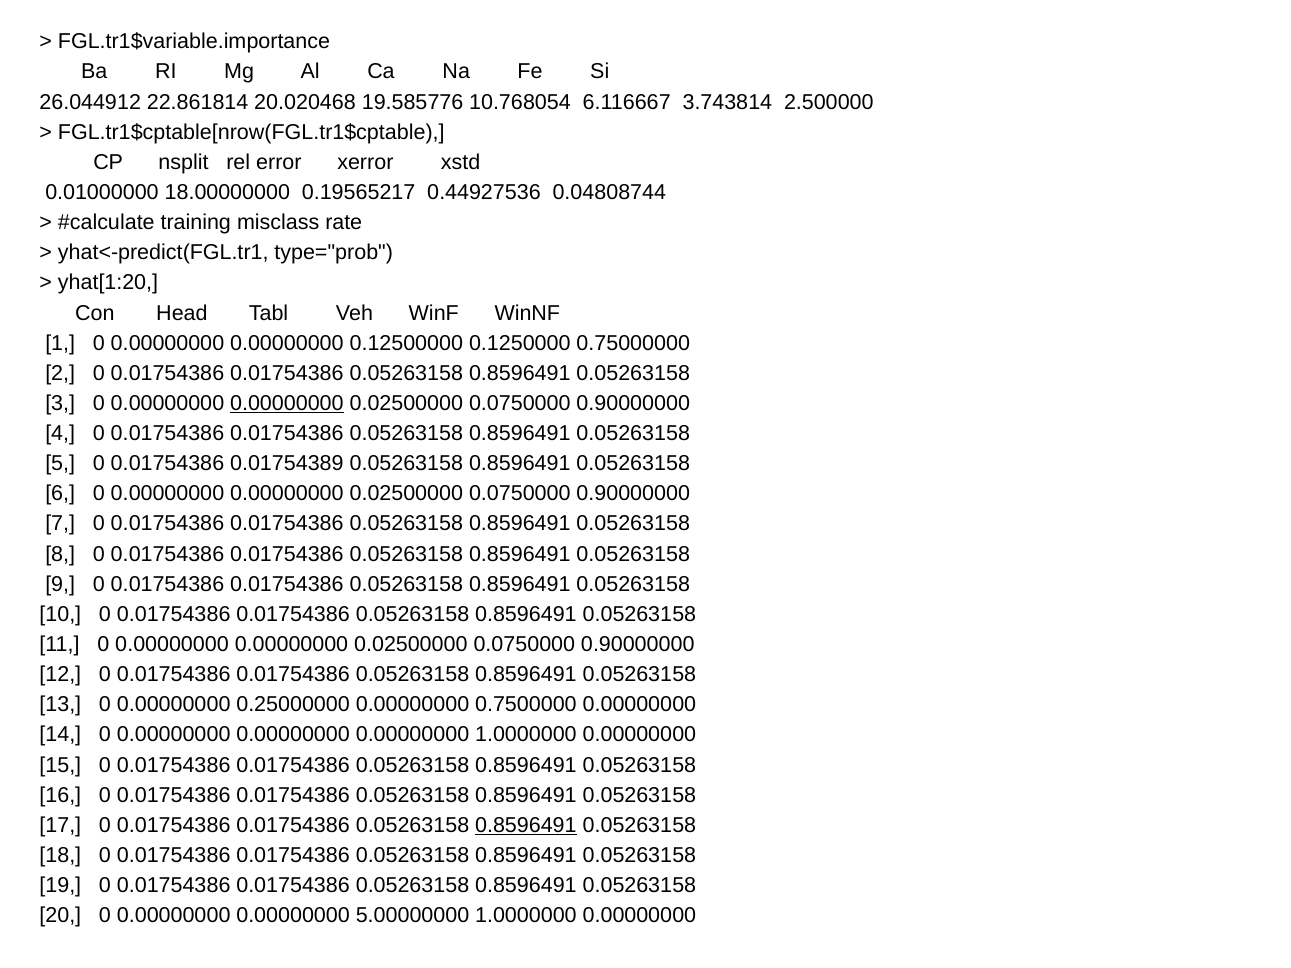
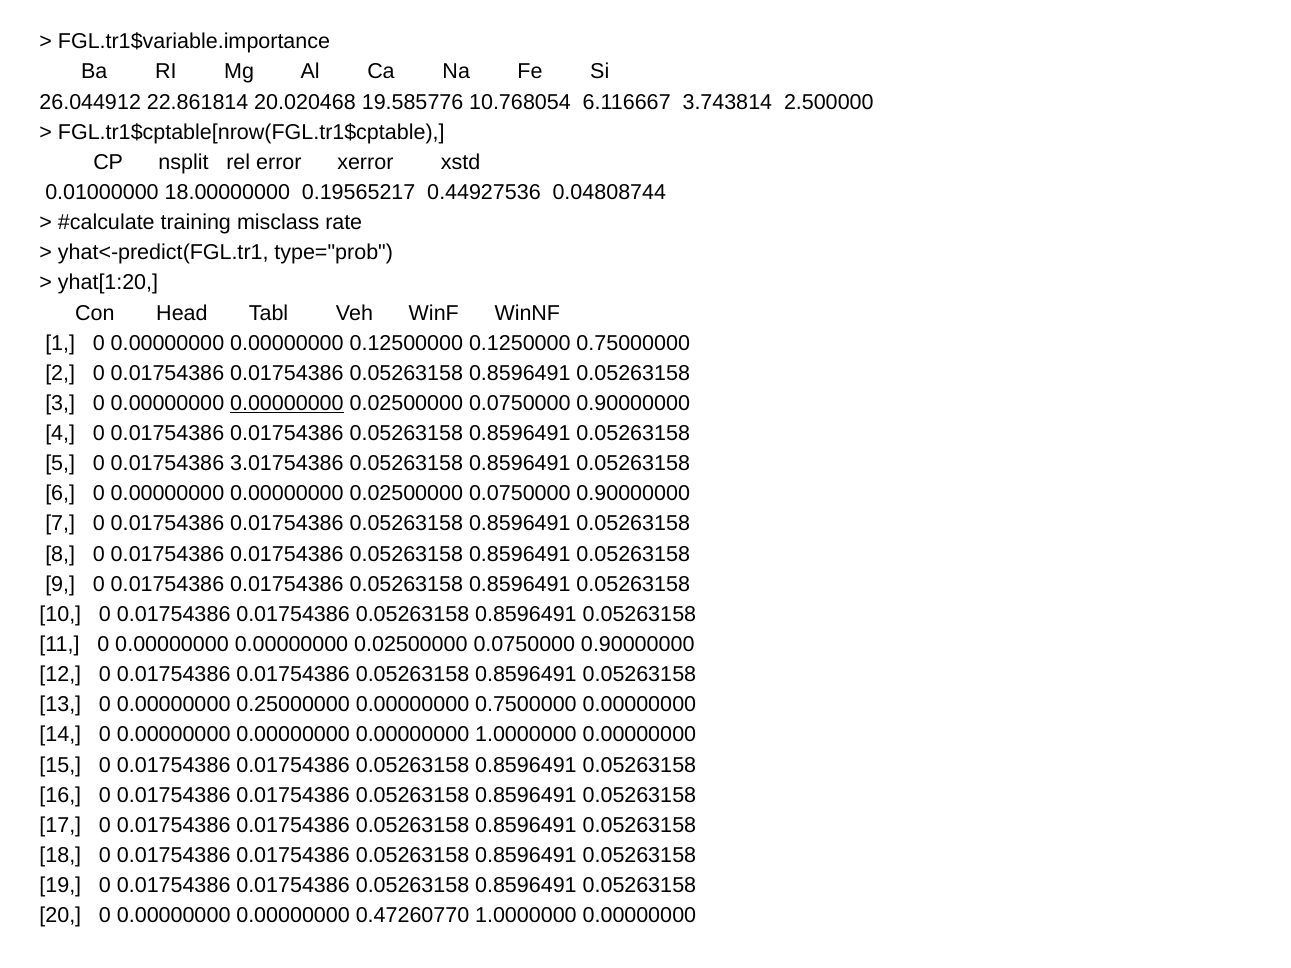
0.01754389: 0.01754389 -> 3.01754386
0.8596491 at (526, 825) underline: present -> none
5.00000000: 5.00000000 -> 0.47260770
